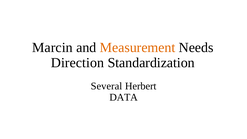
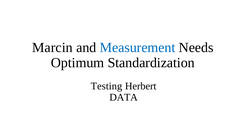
Measurement colour: orange -> blue
Direction: Direction -> Optimum
Several: Several -> Testing
